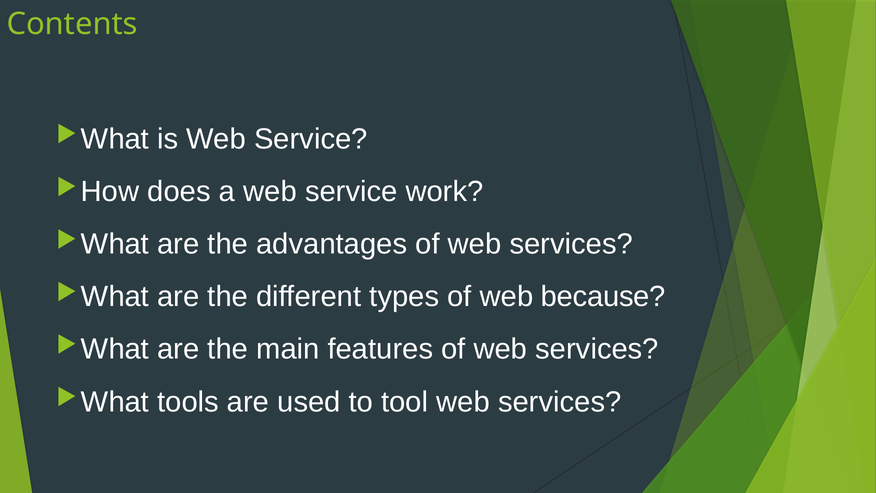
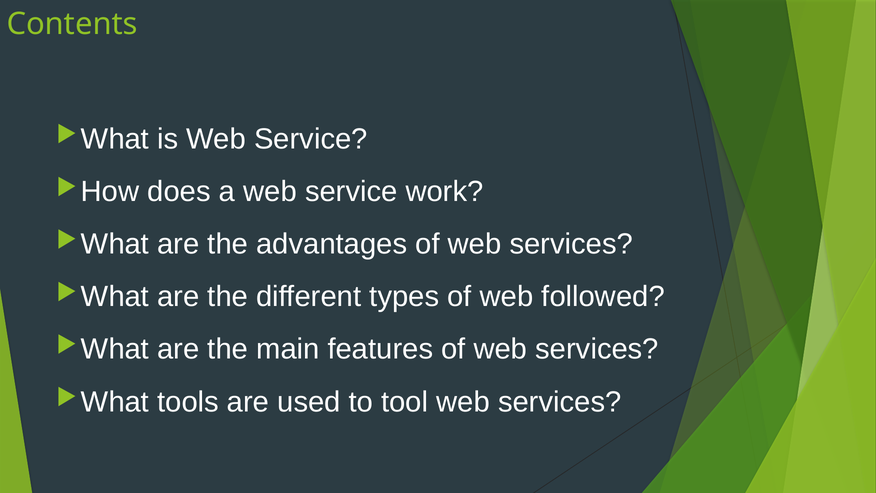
because: because -> followed
